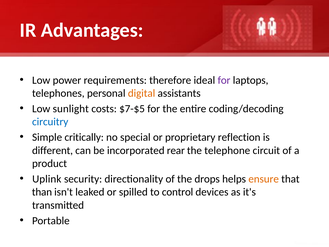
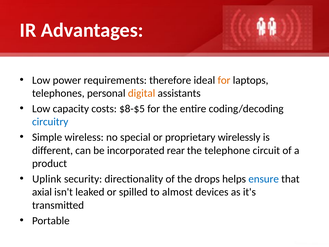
for at (224, 80) colour: purple -> orange
sunlight: sunlight -> capacity
$7-$5: $7-$5 -> $8-$5
critically: critically -> wireless
reflection: reflection -> wirelessly
ensure colour: orange -> blue
than: than -> axial
control: control -> almost
